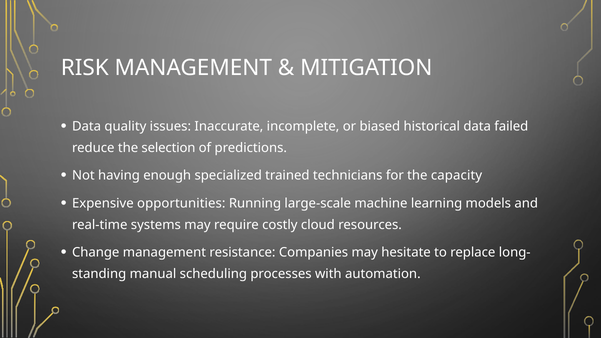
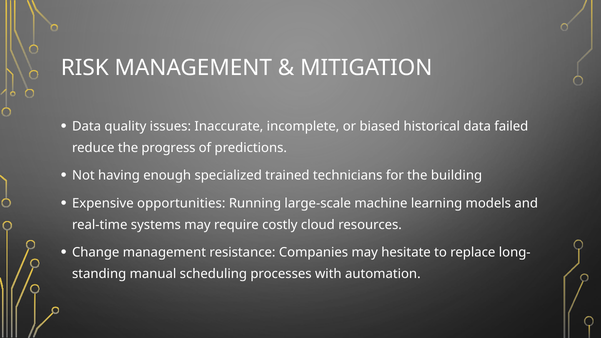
selection: selection -> progress
capacity: capacity -> building
